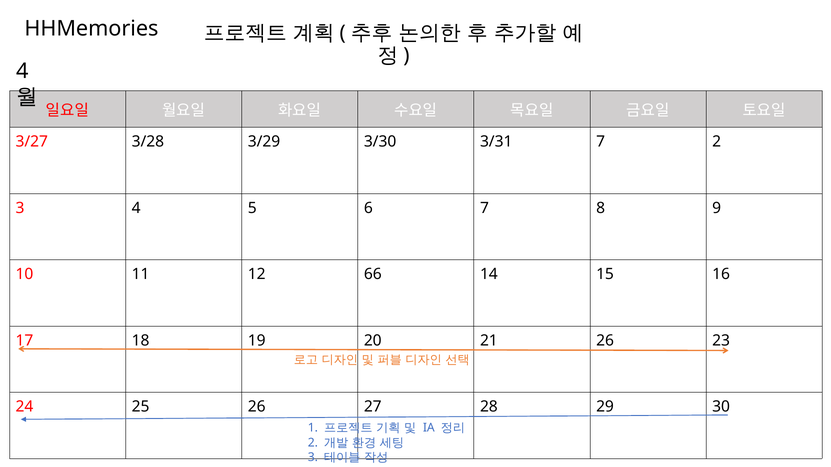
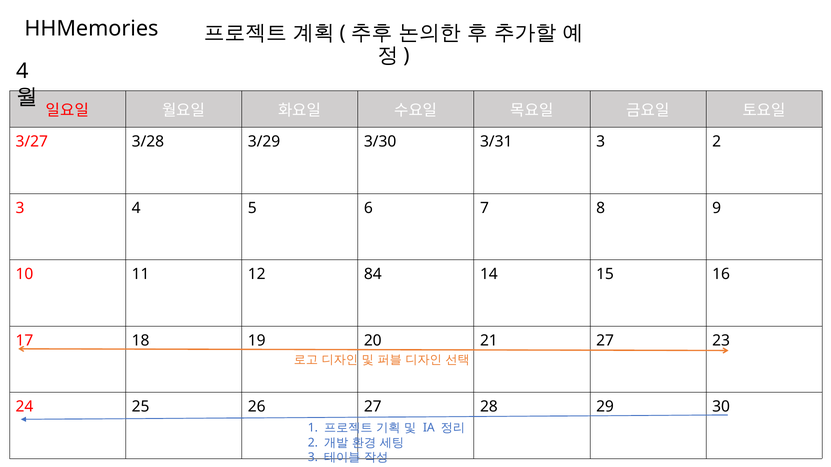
3/31 7: 7 -> 3
66: 66 -> 84
21 26: 26 -> 27
